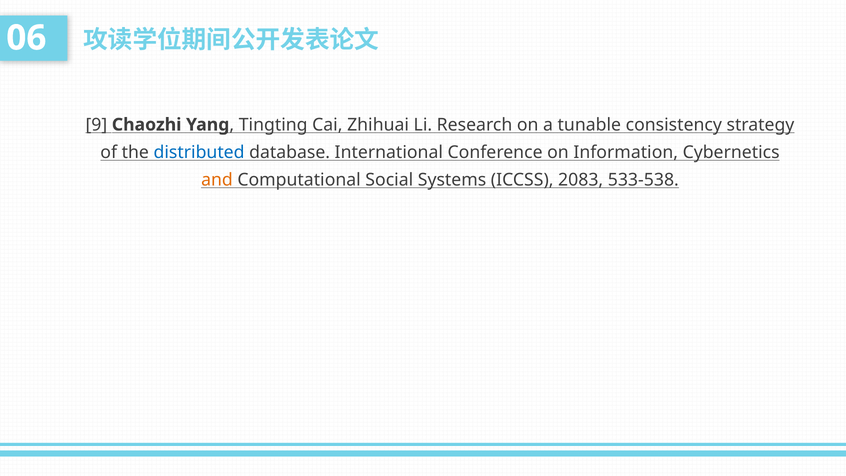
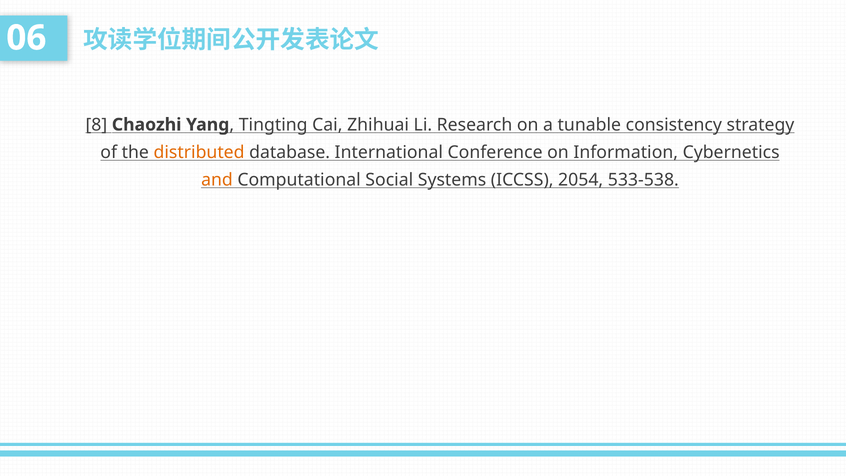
9: 9 -> 8
distributed colour: blue -> orange
2083: 2083 -> 2054
